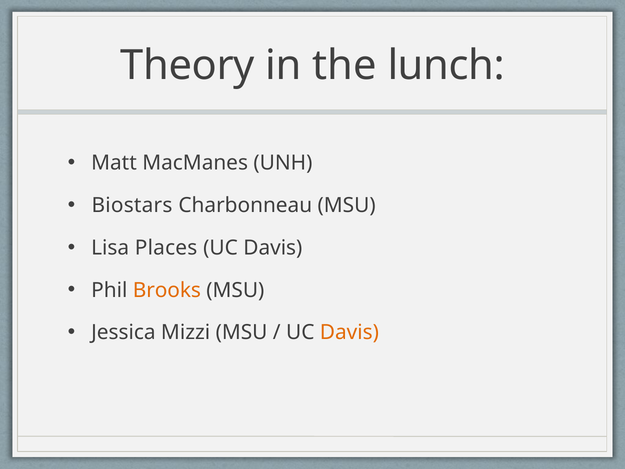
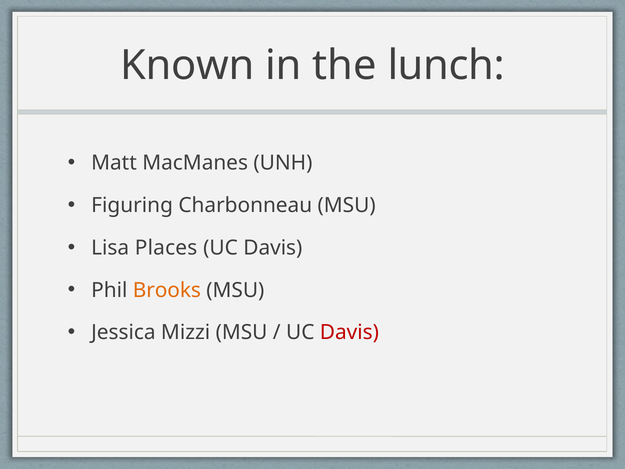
Theory: Theory -> Known
Biostars: Biostars -> Figuring
Davis at (349, 332) colour: orange -> red
